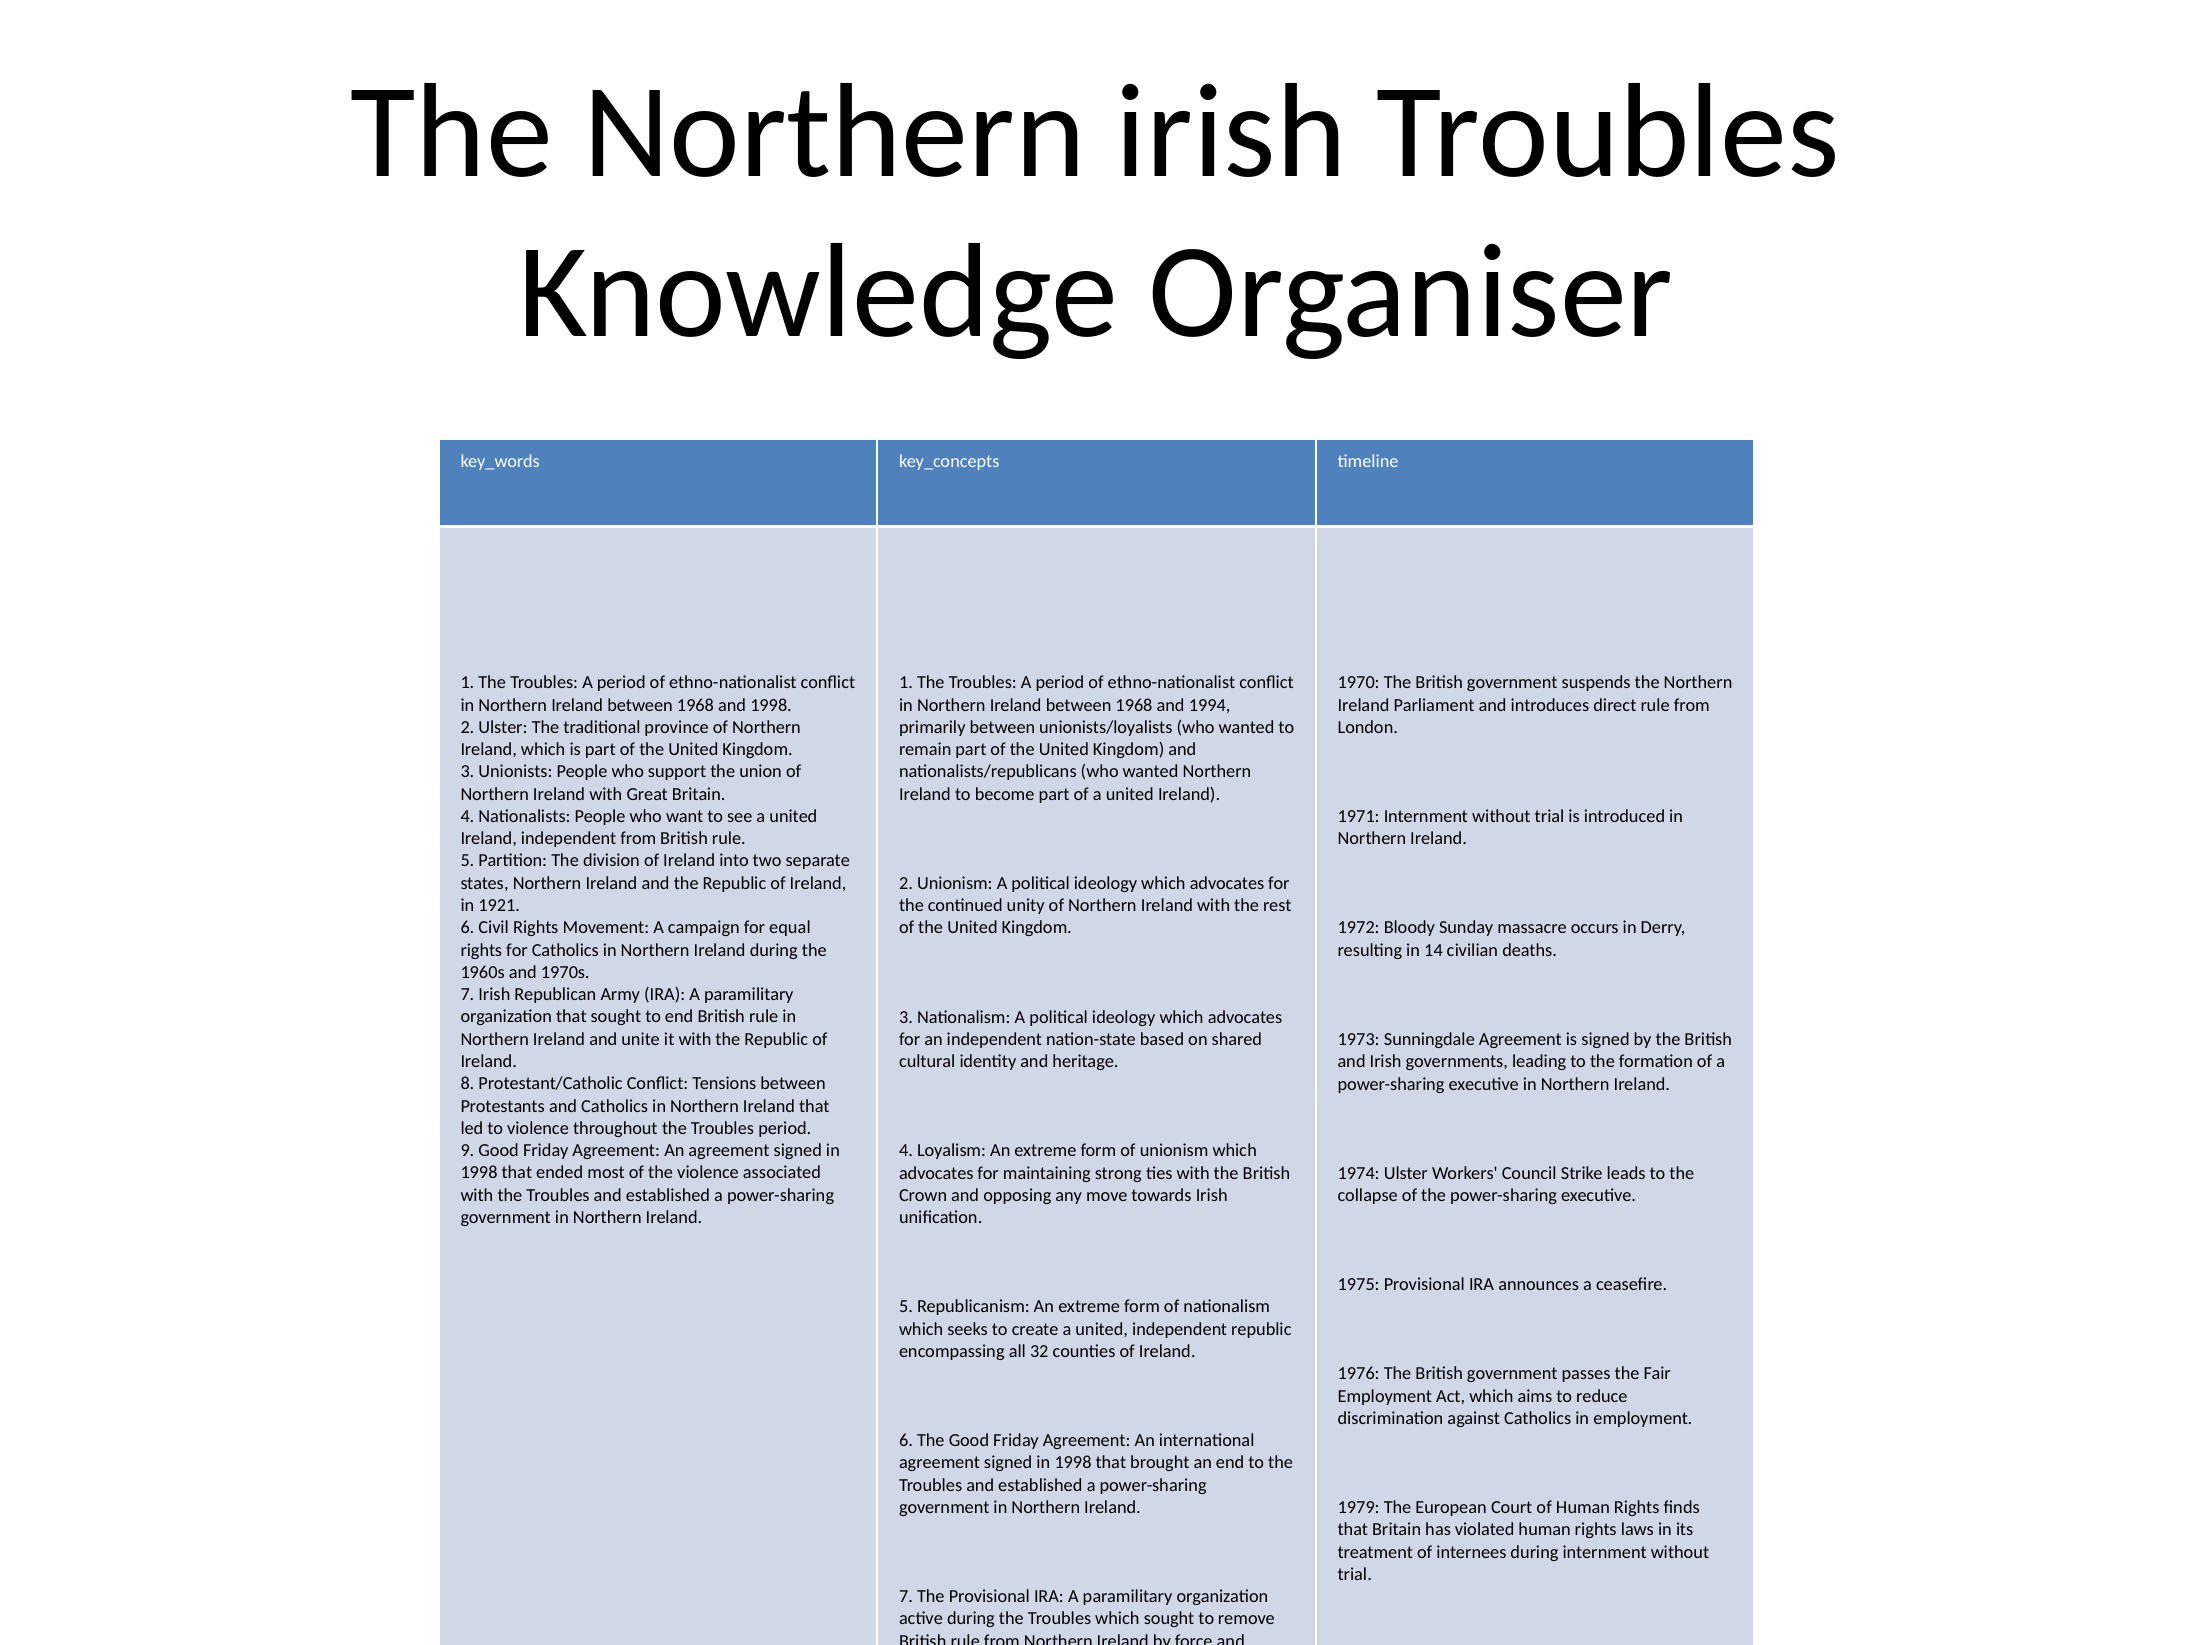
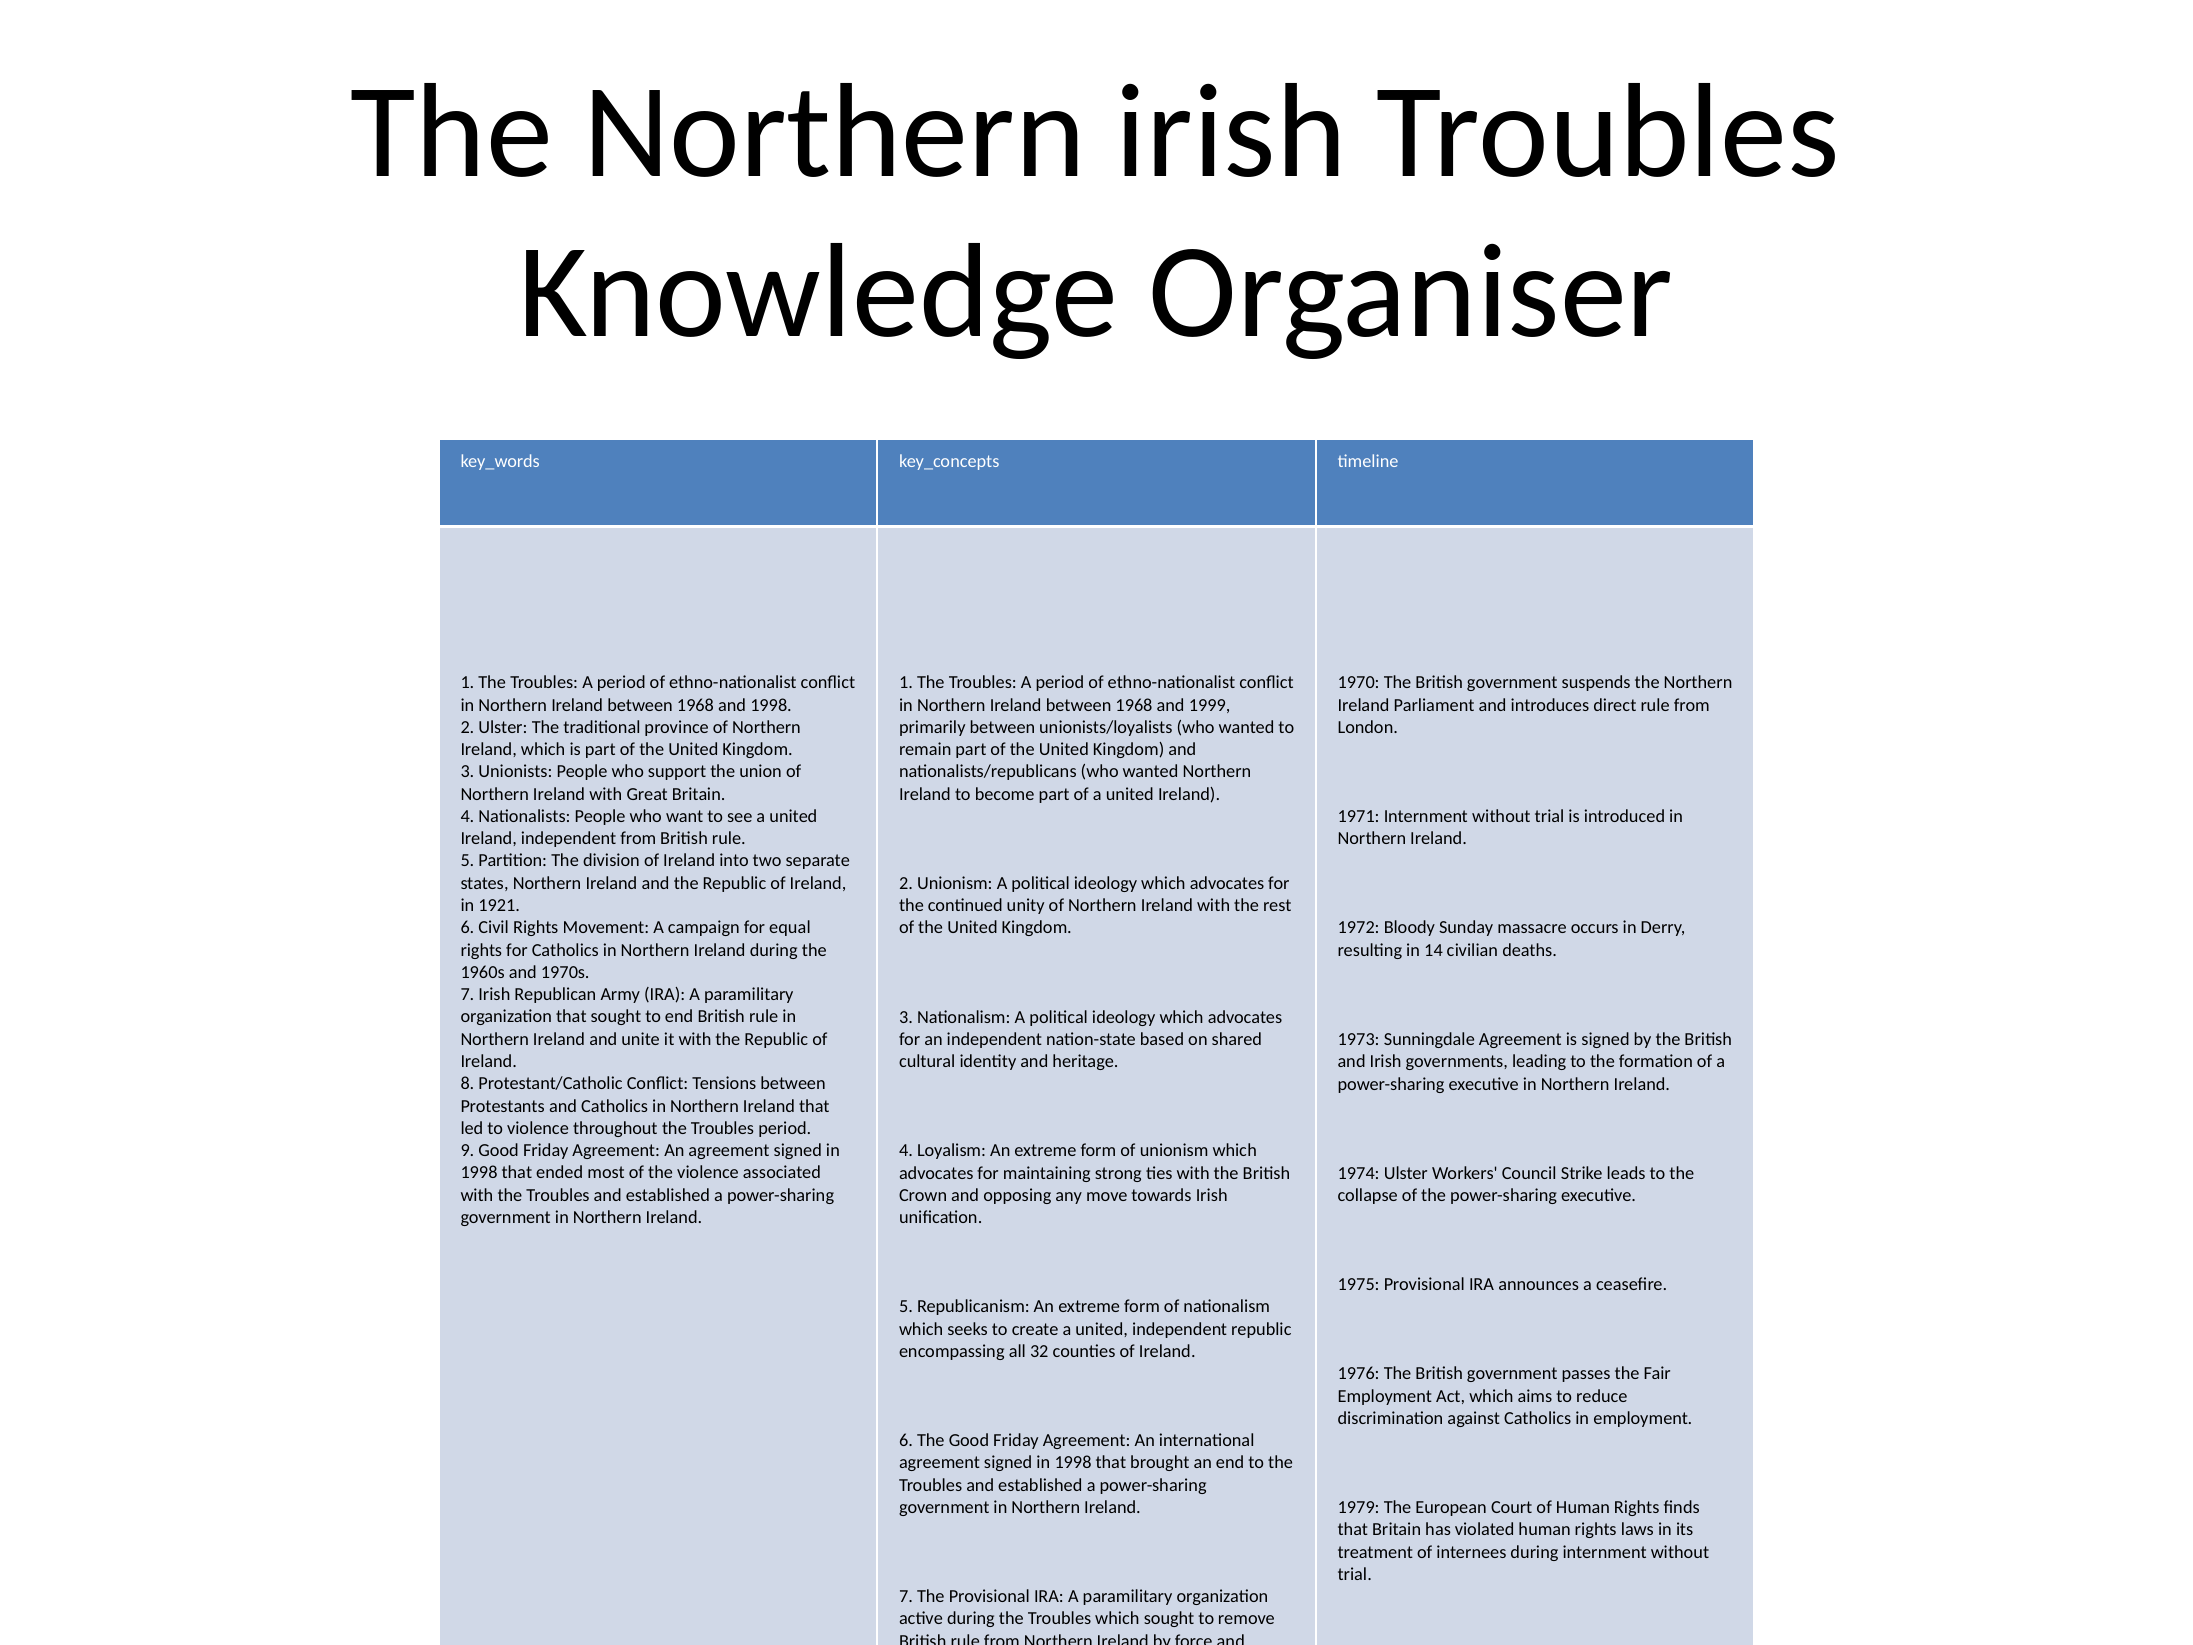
and 1994: 1994 -> 1999
